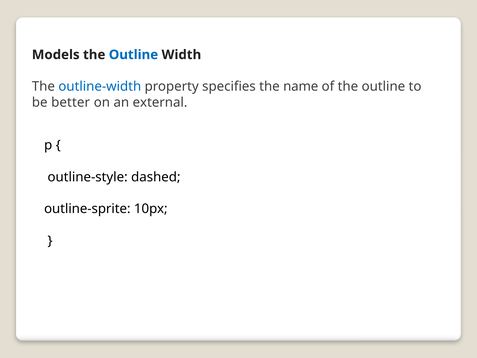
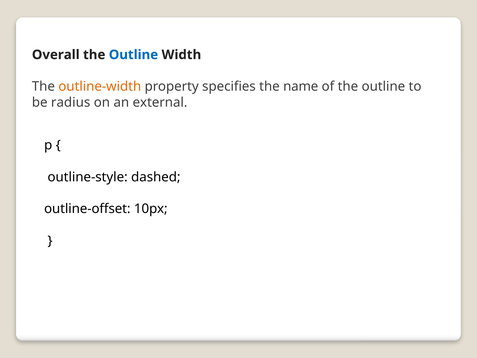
Models: Models -> Overall
outline-width colour: blue -> orange
better: better -> radius
outline-sprite: outline-sprite -> outline-offset
